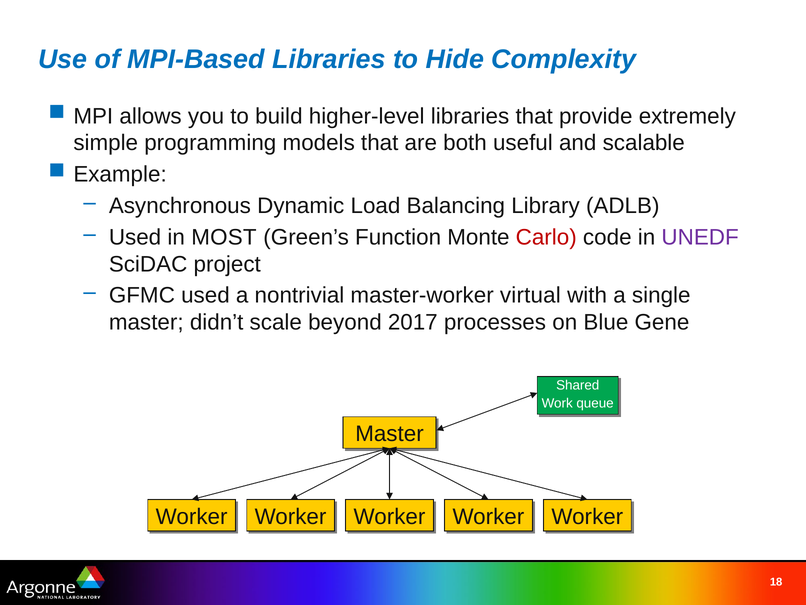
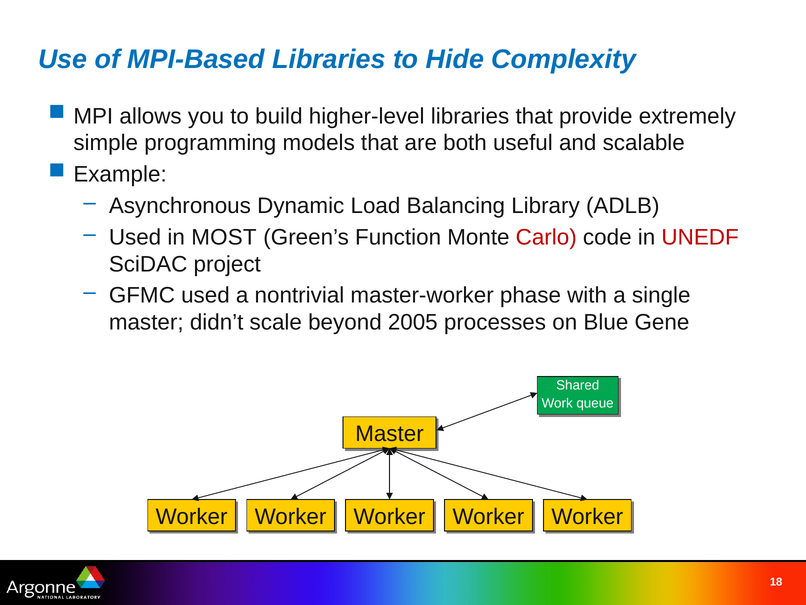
UNEDF colour: purple -> red
virtual: virtual -> phase
2017: 2017 -> 2005
